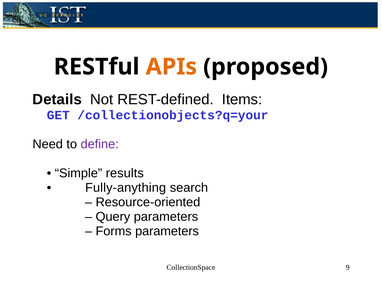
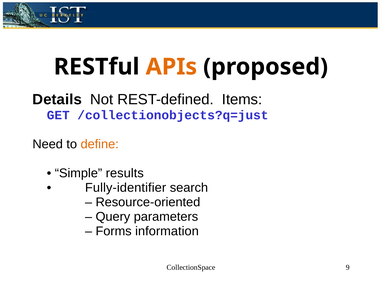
/collectionobjects?q=your: /collectionobjects?q=your -> /collectionobjects?q=just
define colour: purple -> orange
Fully-anything: Fully-anything -> Fully-identifier
Forms parameters: parameters -> information
